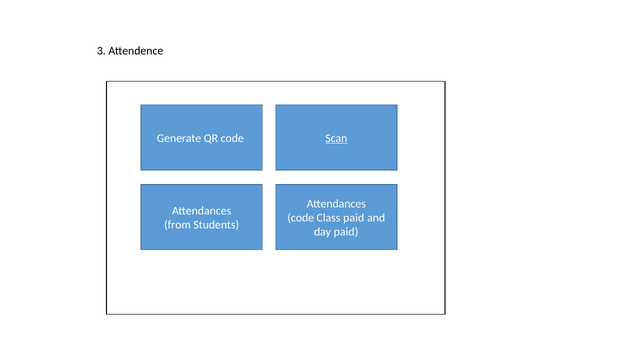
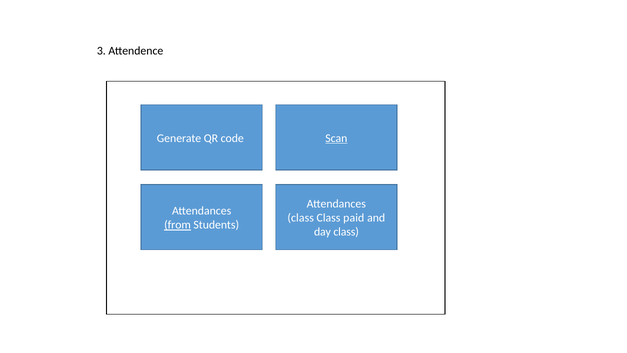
code at (301, 218): code -> class
from underline: none -> present
day paid: paid -> class
